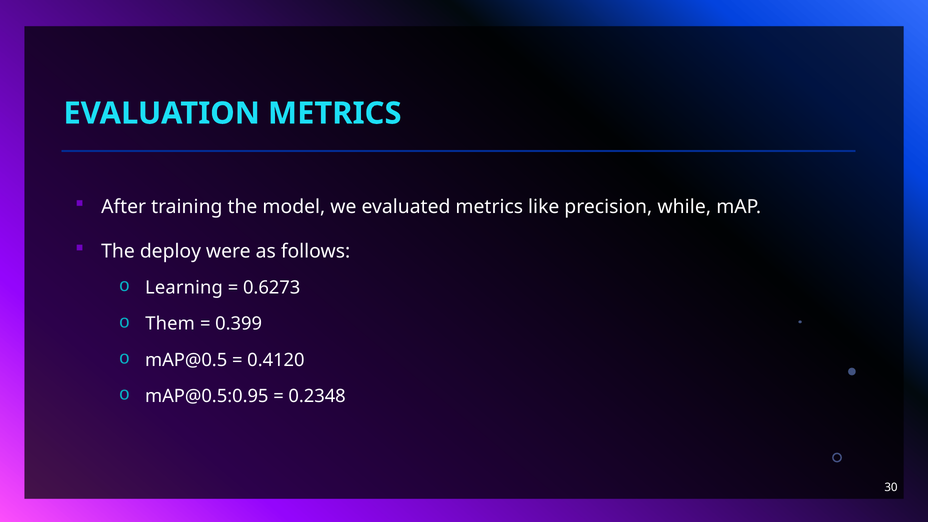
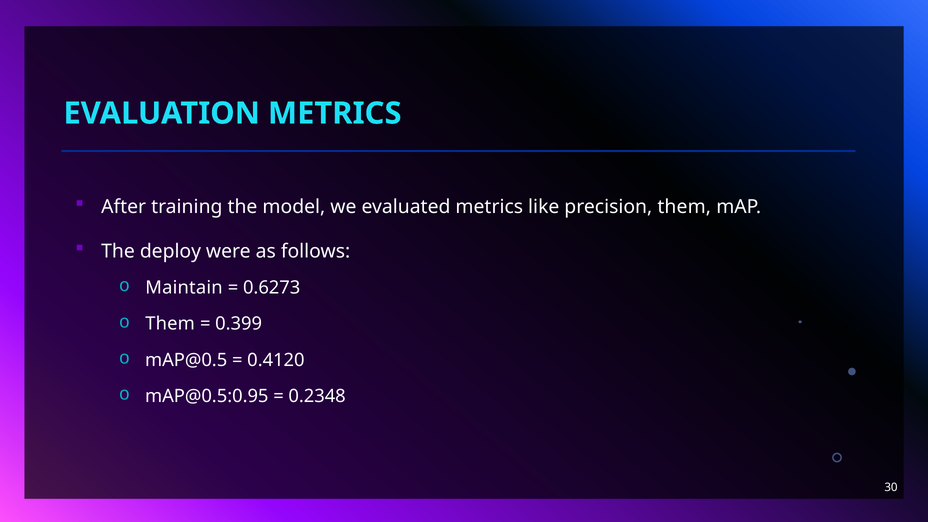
precision while: while -> them
Learning: Learning -> Maintain
